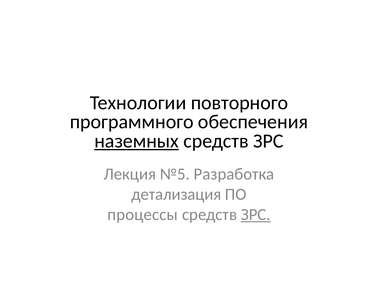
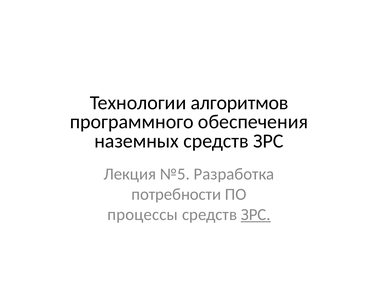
повторного: повторного -> алгоритмов
наземных underline: present -> none
детализация: детализация -> потребности
